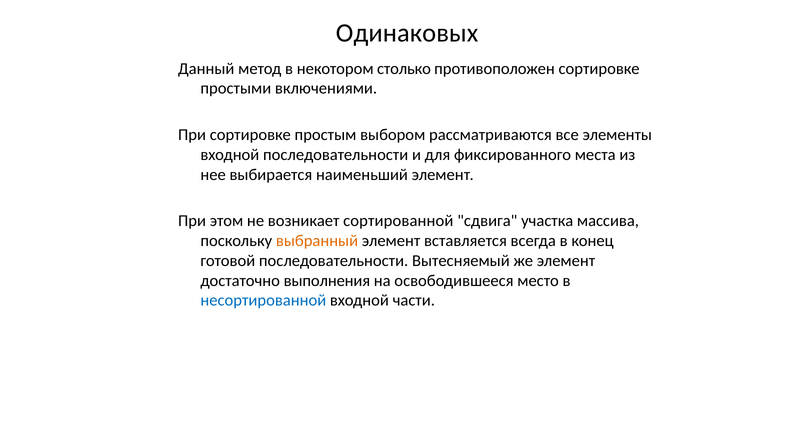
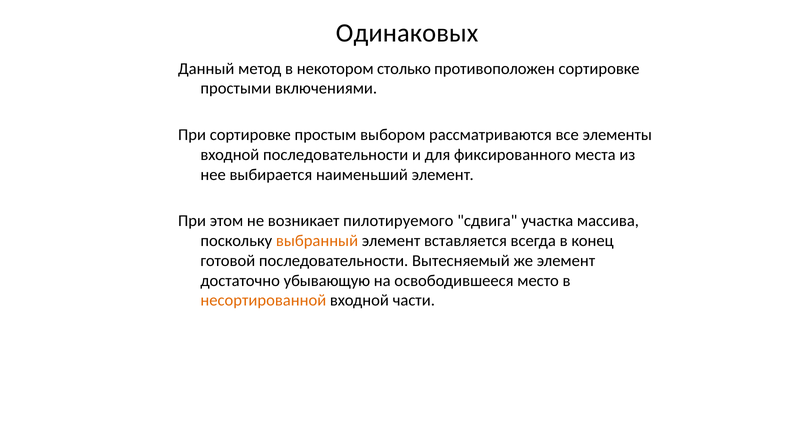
сортированной: сортированной -> пилотируемого
выполнения: выполнения -> убывающую
несортированной colour: blue -> orange
